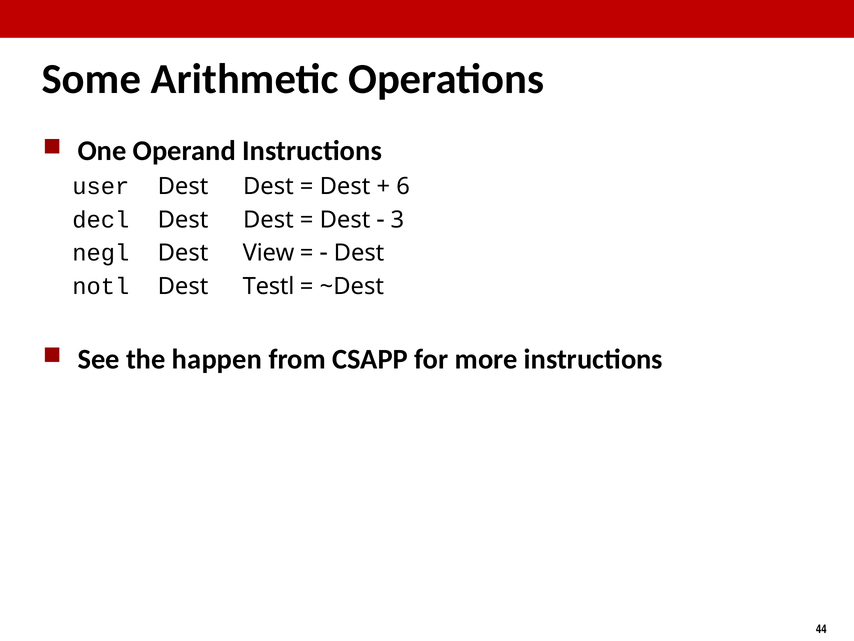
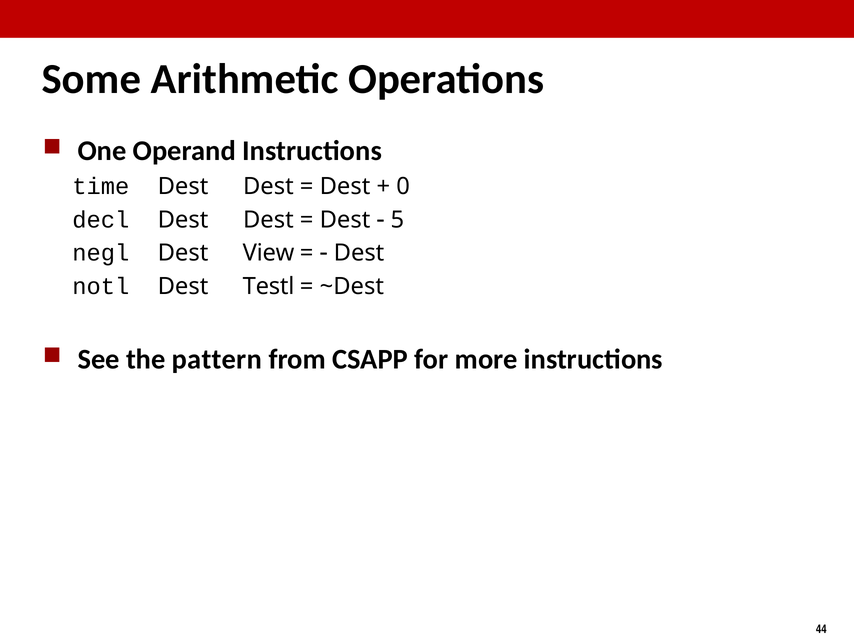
user: user -> time
6: 6 -> 0
3: 3 -> 5
happen: happen -> pattern
